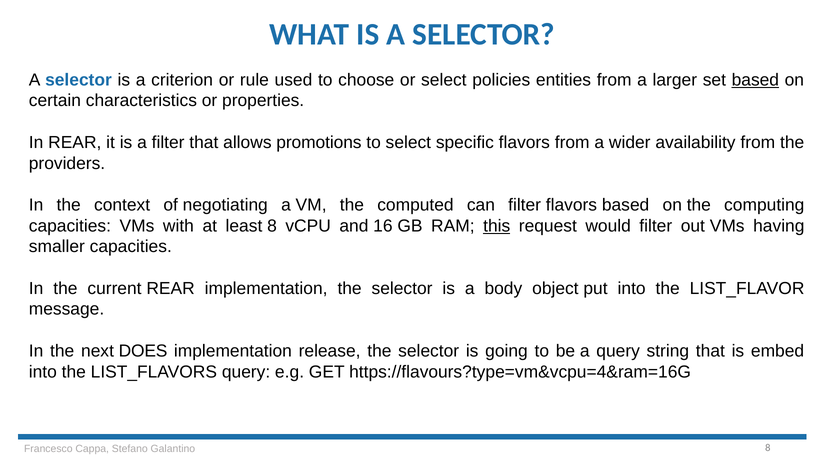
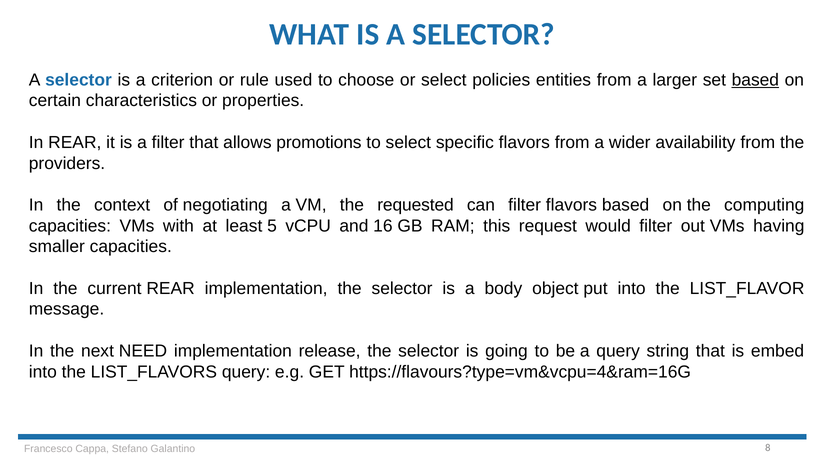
computed: computed -> requested
least 8: 8 -> 5
this underline: present -> none
DOES: DOES -> NEED
